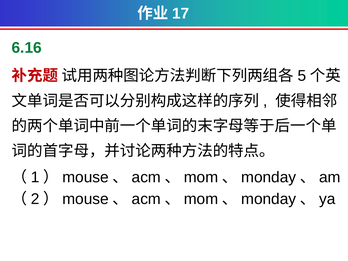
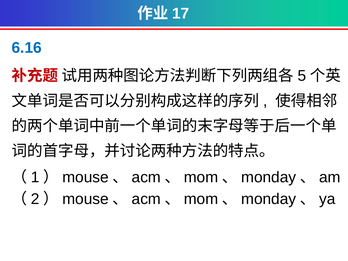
6.16 colour: green -> blue
